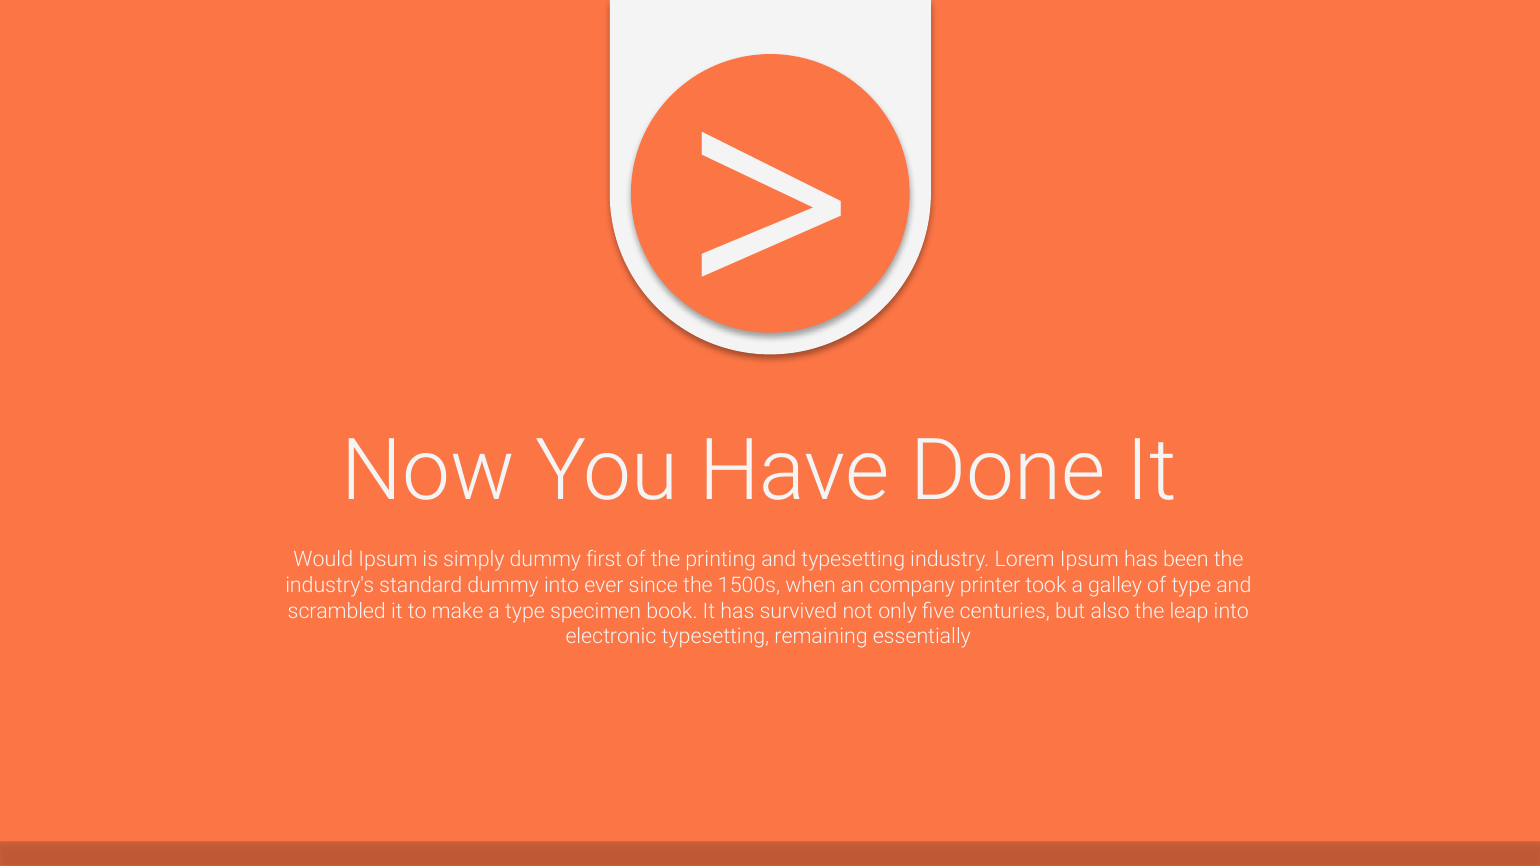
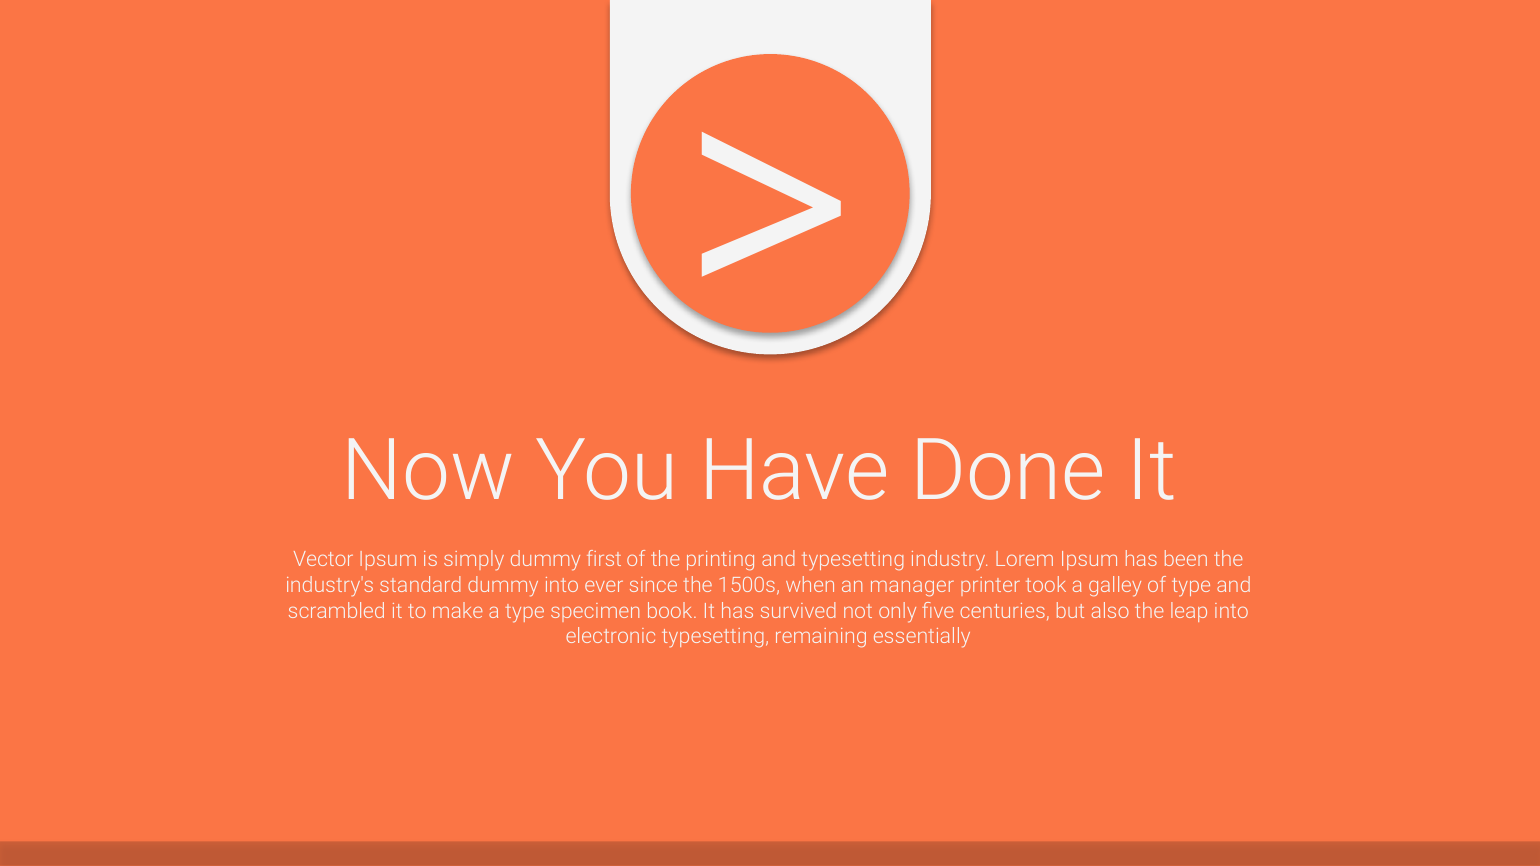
Would: Would -> Vector
company: company -> manager
